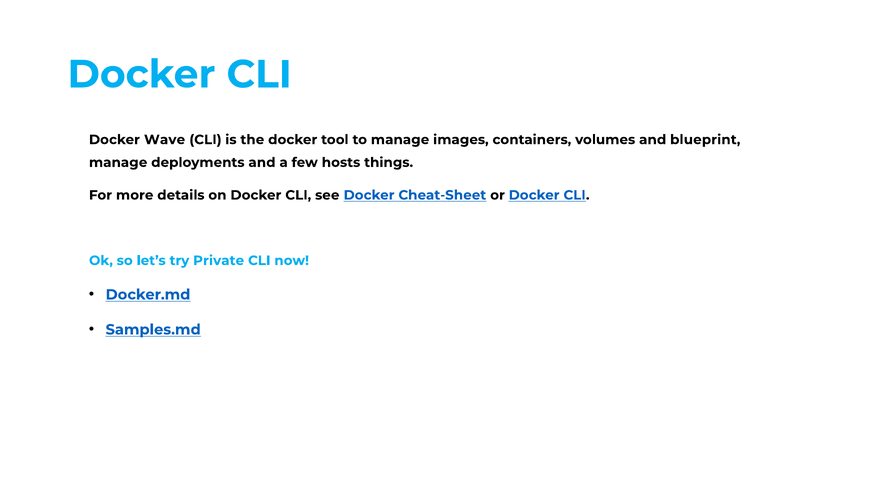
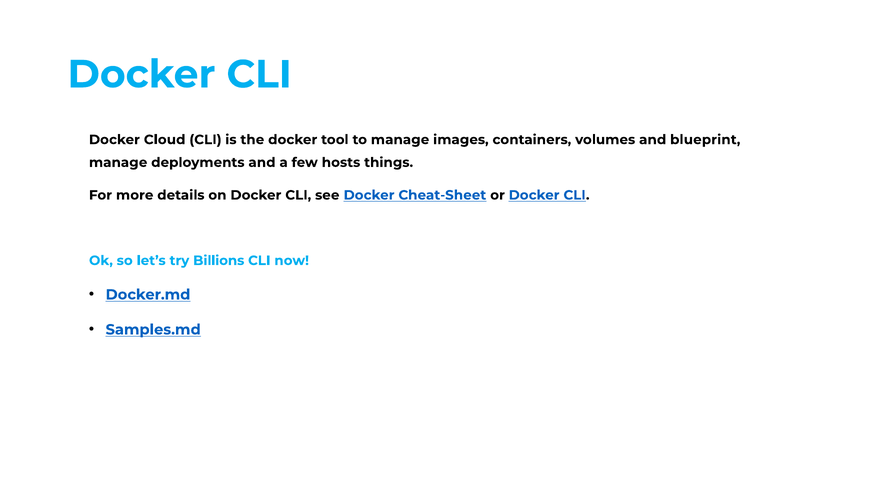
Wave: Wave -> Cloud
Private: Private -> Billions
